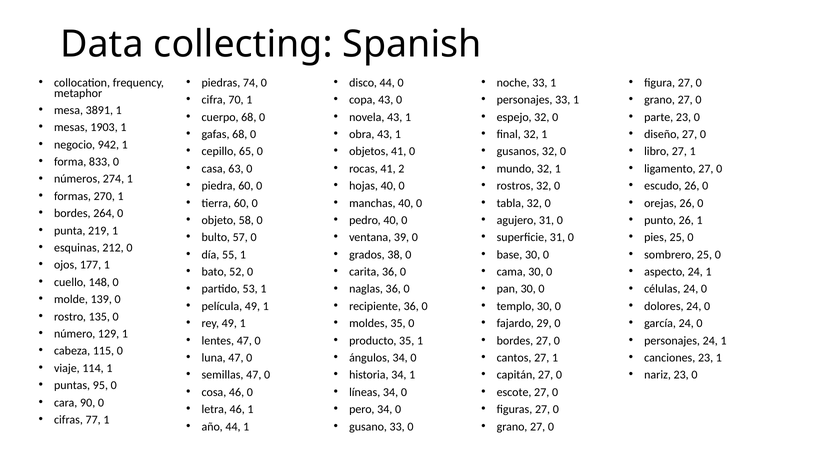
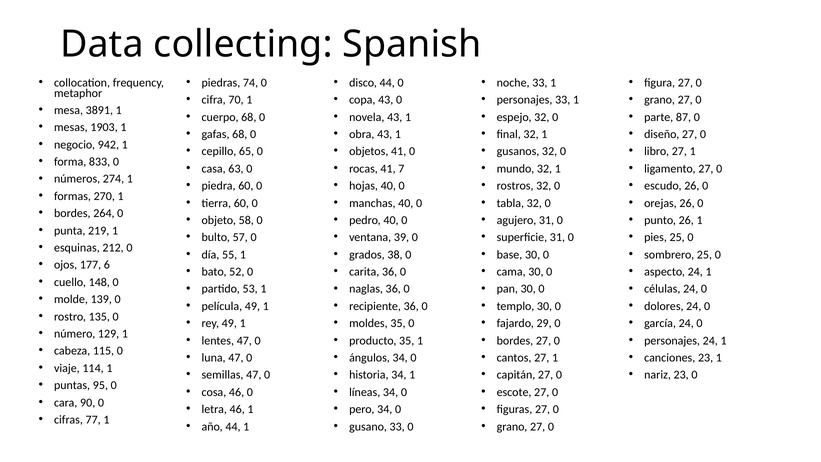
parte 23: 23 -> 87
2: 2 -> 7
177 1: 1 -> 6
